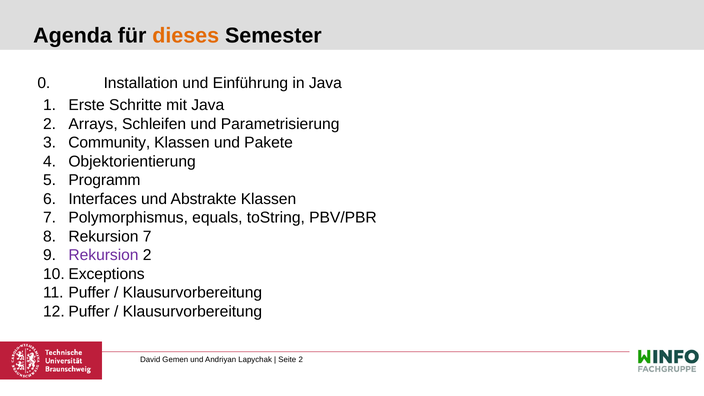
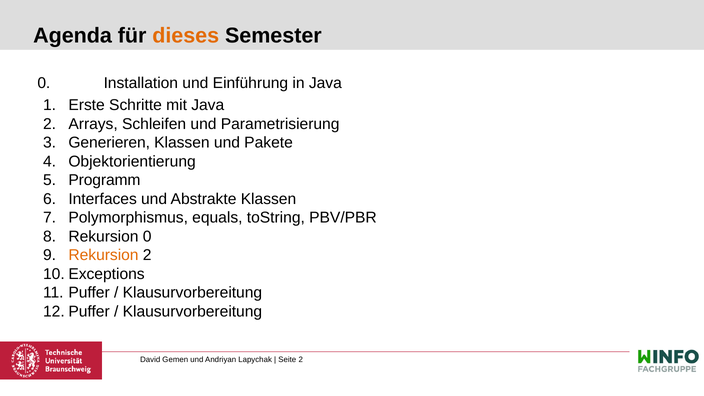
Community: Community -> Generieren
Rekursion 7: 7 -> 0
Rekursion at (103, 255) colour: purple -> orange
